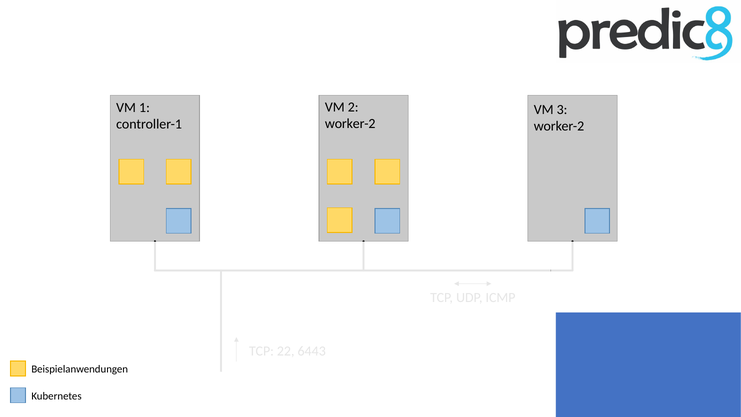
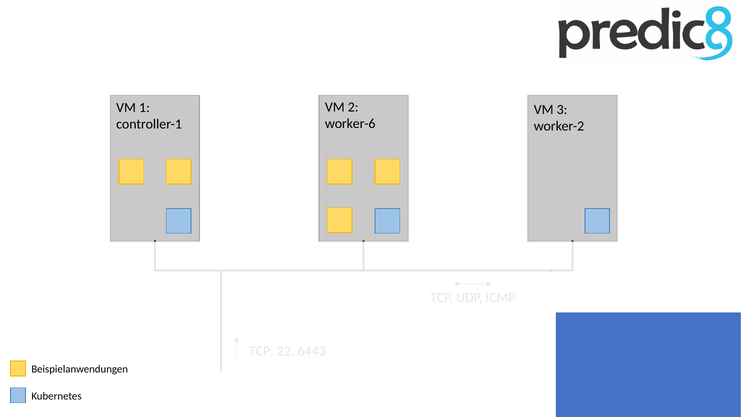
worker-2 at (350, 124): worker-2 -> worker-6
